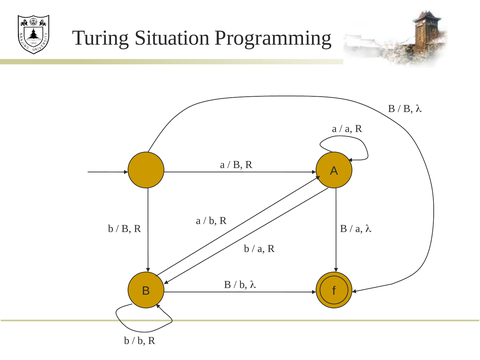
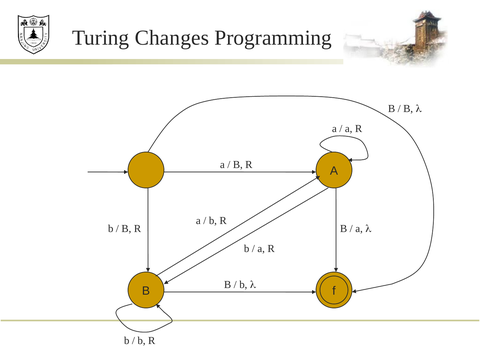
Situation: Situation -> Changes
